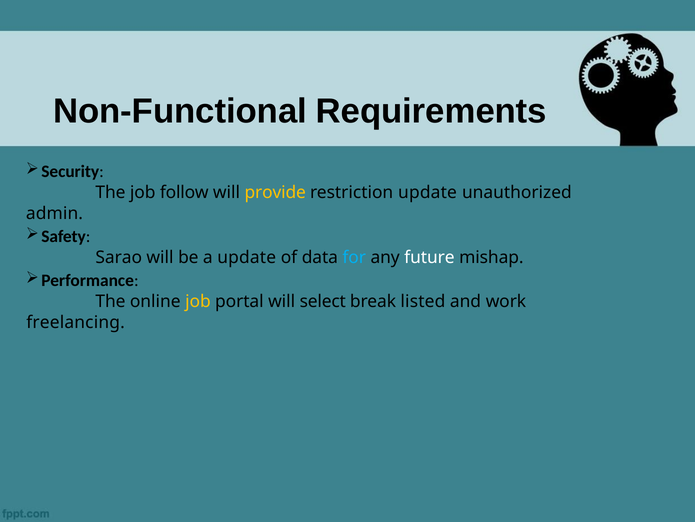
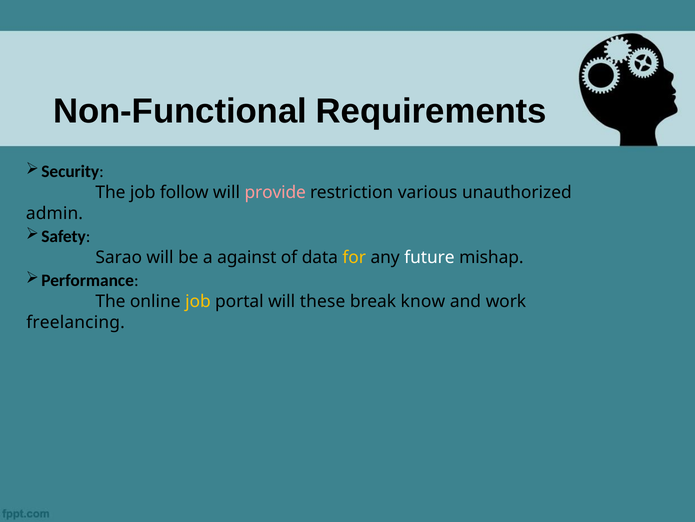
provide colour: yellow -> pink
restriction update: update -> various
a update: update -> against
for colour: light blue -> yellow
select: select -> these
listed: listed -> know
